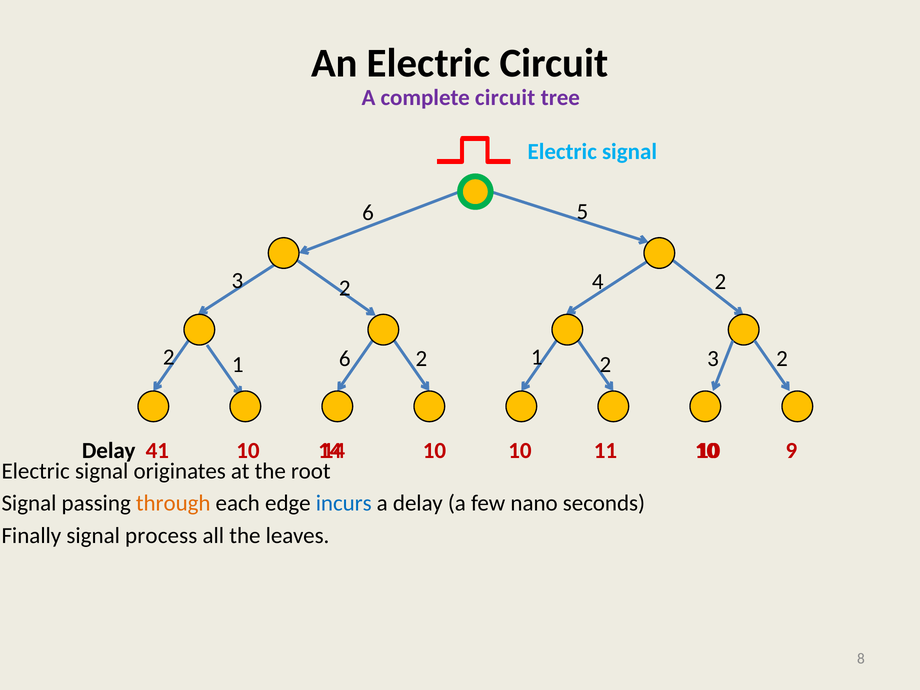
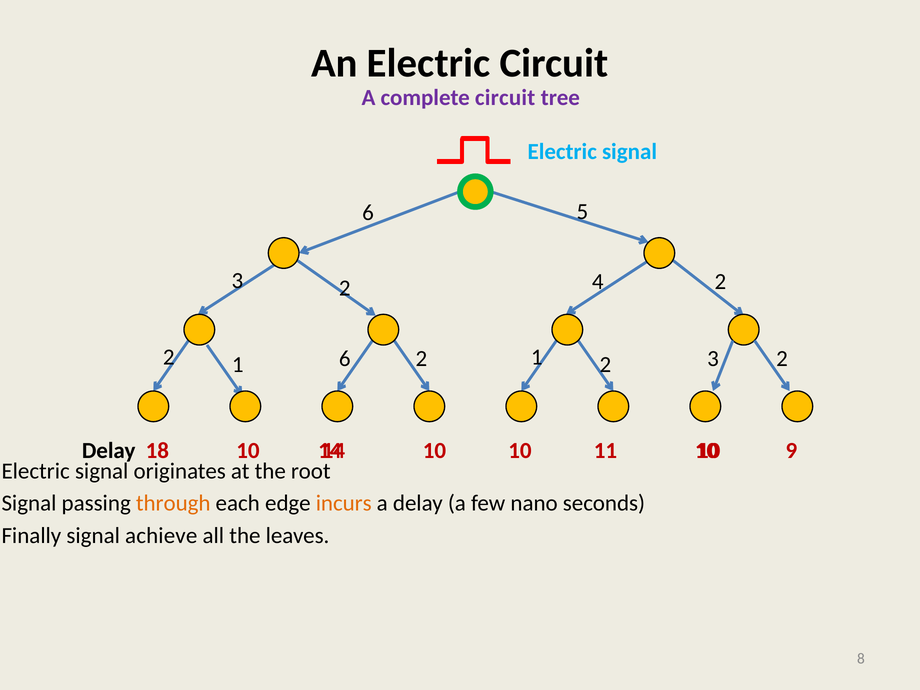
41: 41 -> 18
incurs colour: blue -> orange
process: process -> achieve
